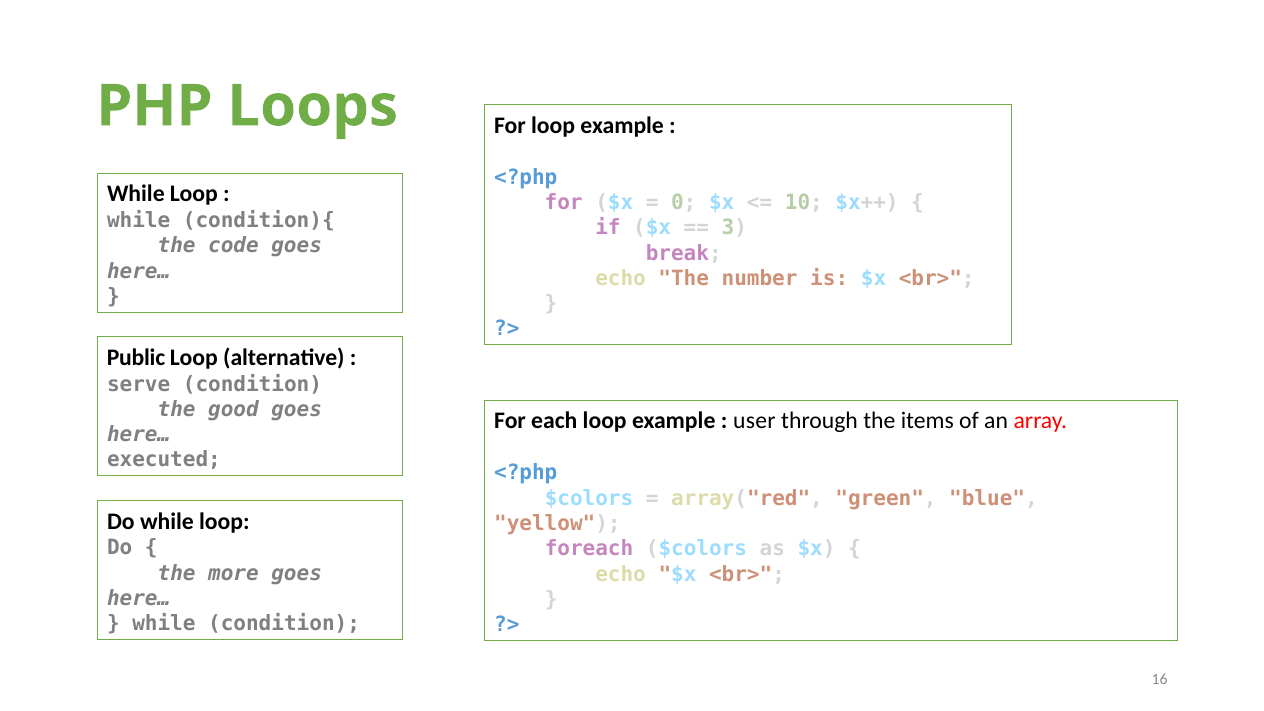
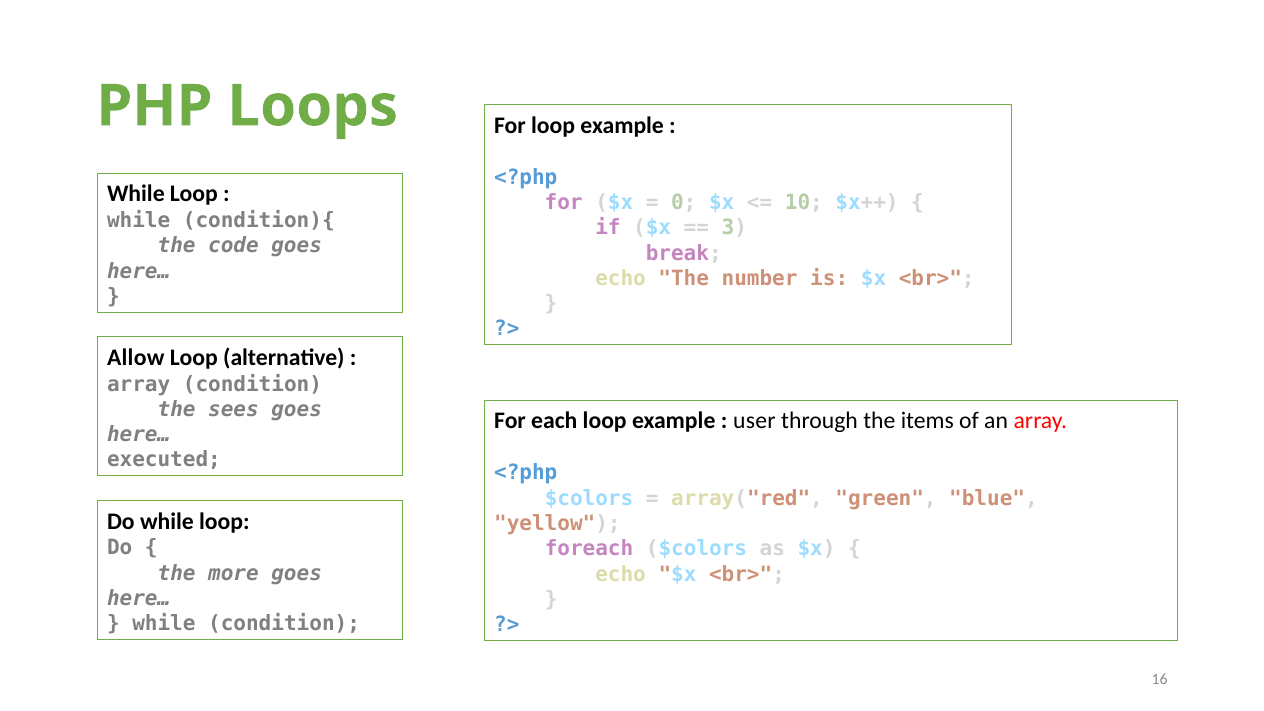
Public: Public -> Allow
serve at (139, 384): serve -> array
good: good -> sees
